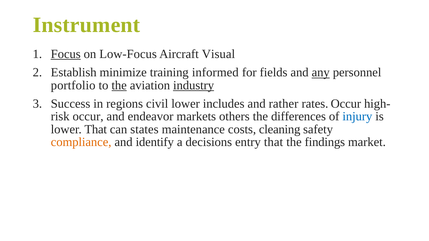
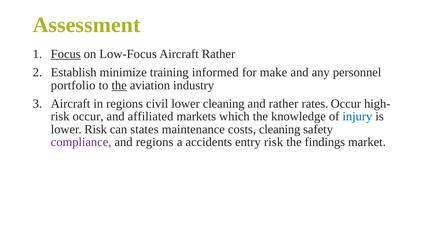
Instrument: Instrument -> Assessment
Aircraft Visual: Visual -> Rather
fields: fields -> make
any underline: present -> none
industry underline: present -> none
Success at (71, 104): Success -> Aircraft
lower includes: includes -> cleaning
endeavor: endeavor -> affiliated
others: others -> which
differences: differences -> knowledge
lower That: That -> Risk
compliance colour: orange -> purple
and identify: identify -> regions
decisions: decisions -> accidents
entry that: that -> risk
